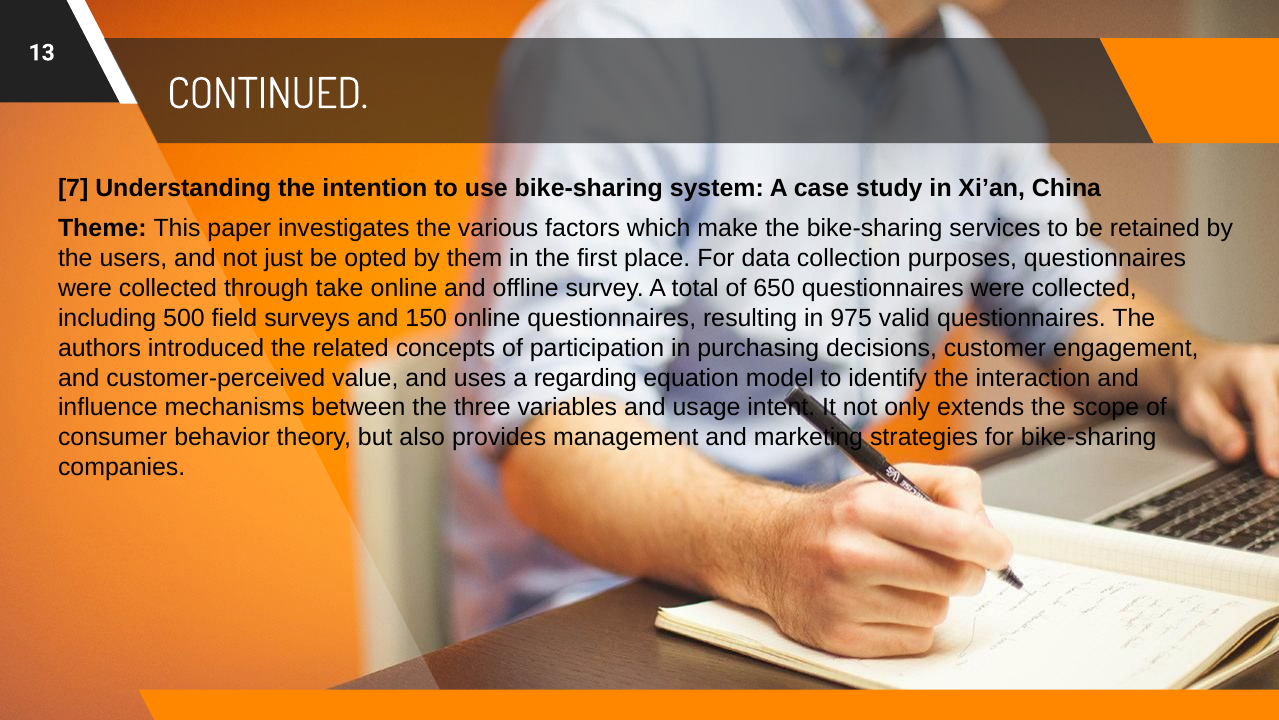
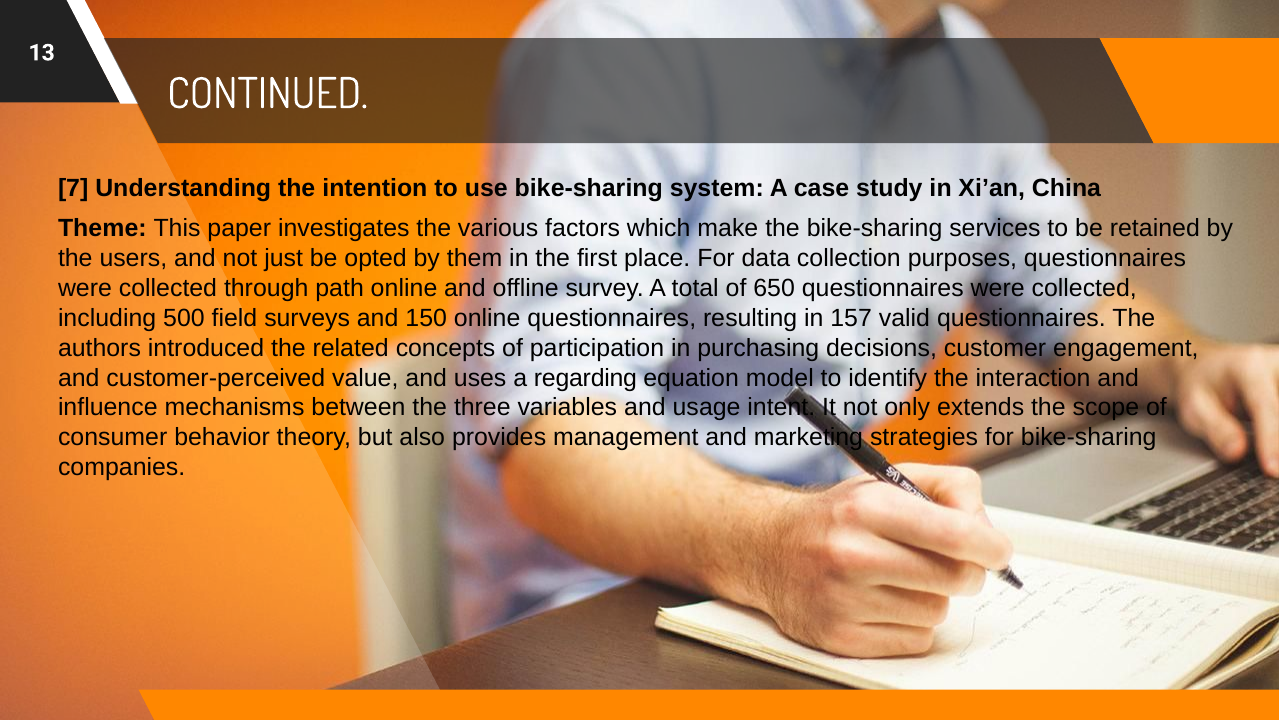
take: take -> path
975: 975 -> 157
